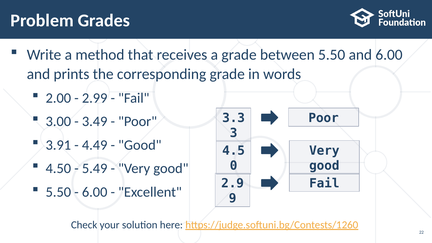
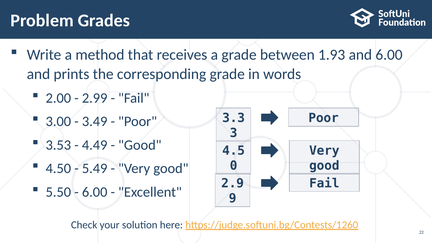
between 5.50: 5.50 -> 1.93
3.91: 3.91 -> 3.53
